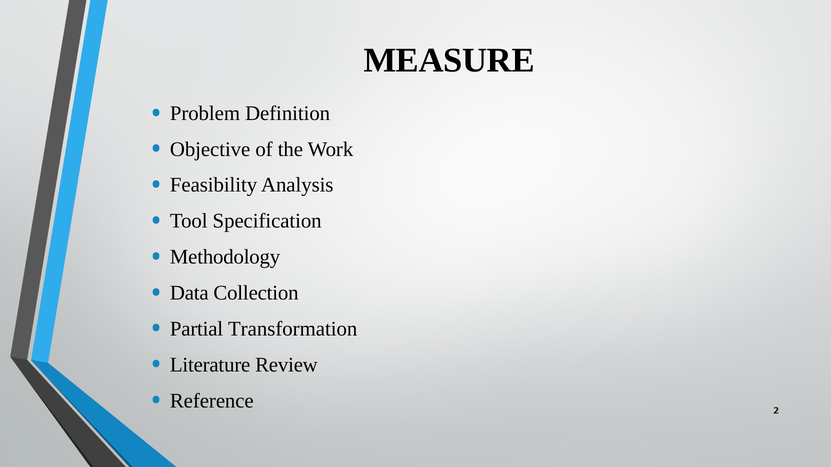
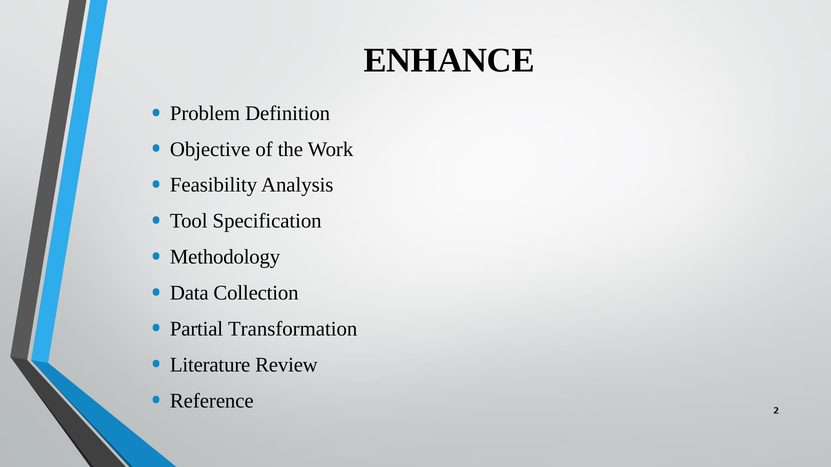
MEASURE: MEASURE -> ENHANCE
